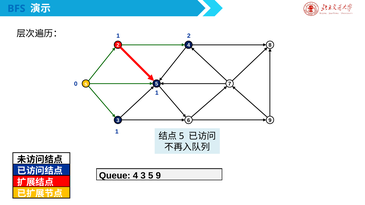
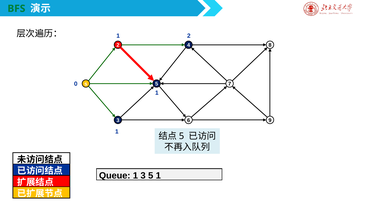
BFS colour: blue -> green
Queue 4: 4 -> 1
5 9: 9 -> 1
